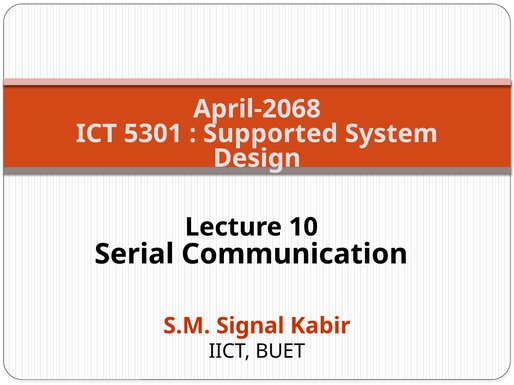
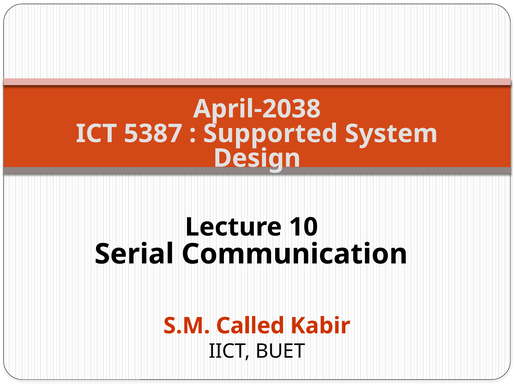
April-2068: April-2068 -> April-2038
5301: 5301 -> 5387
Signal: Signal -> Called
